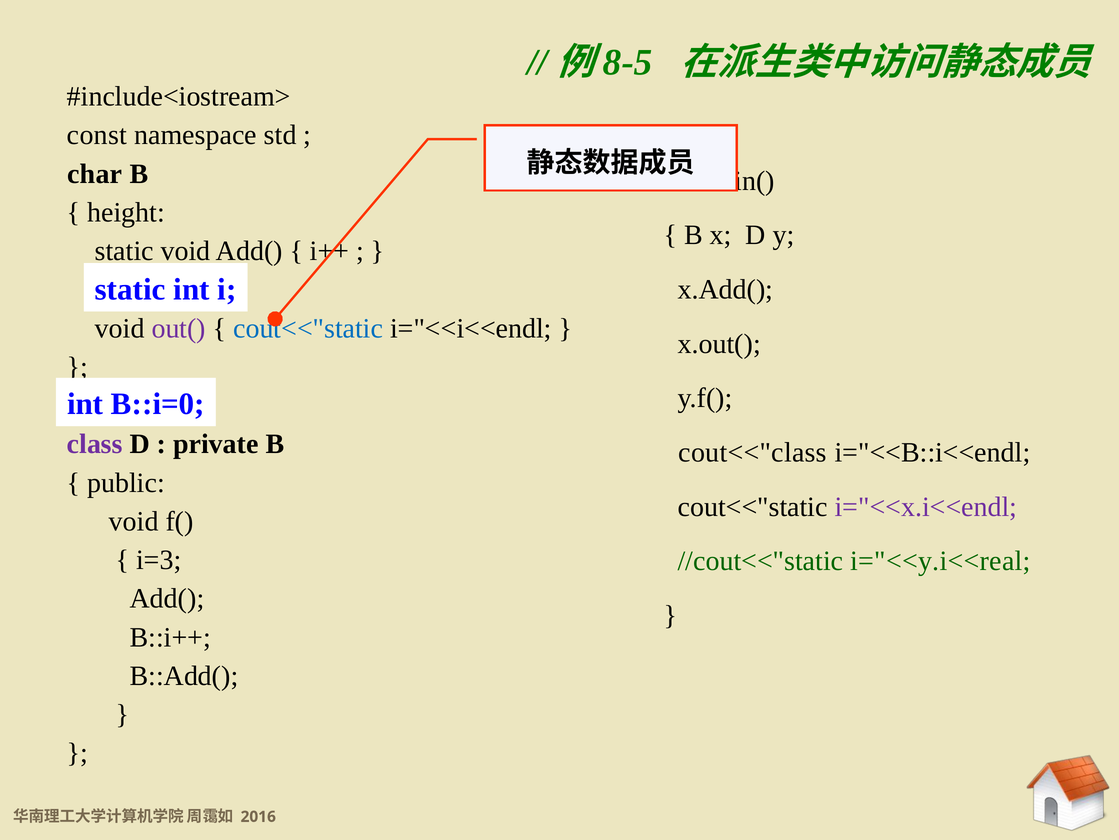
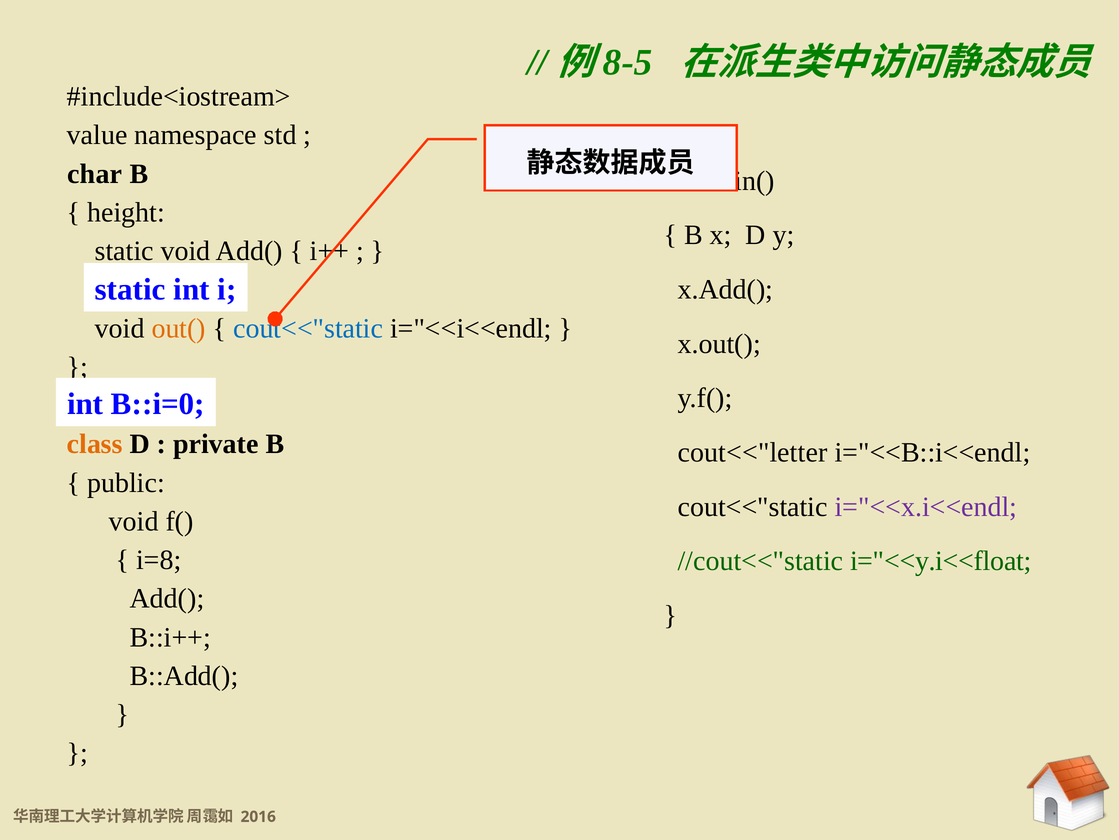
const: const -> value
out( colour: purple -> orange
class colour: purple -> orange
cout<<"class: cout<<"class -> cout<<"letter
i=3: i=3 -> i=8
i="<<y.i<<real: i="<<y.i<<real -> i="<<y.i<<float
